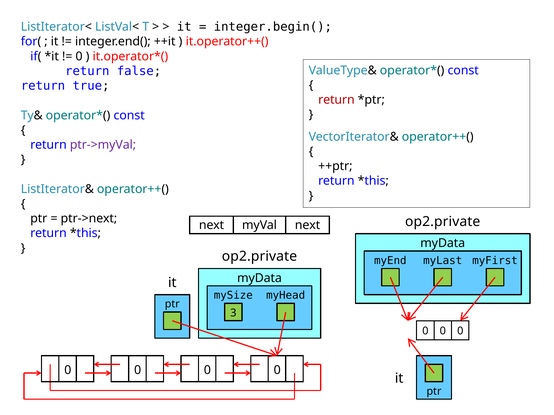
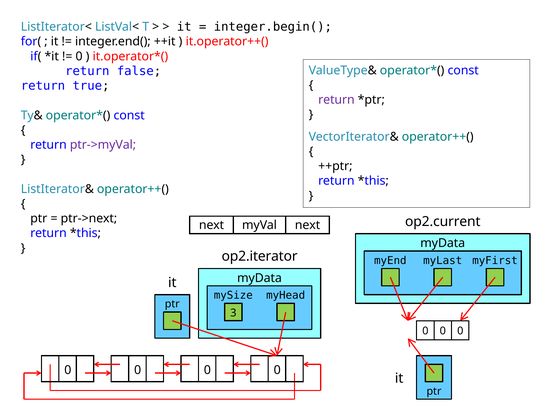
return at (336, 100) colour: red -> purple
op2.private at (443, 222): op2.private -> op2.current
op2.private at (259, 257): op2.private -> op2.iterator
